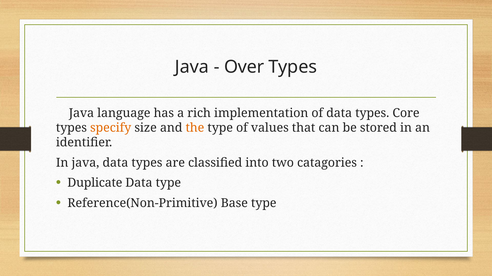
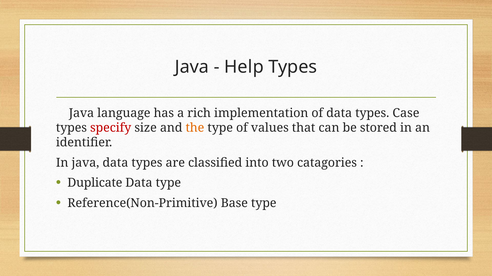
Over: Over -> Help
Core: Core -> Case
specify colour: orange -> red
